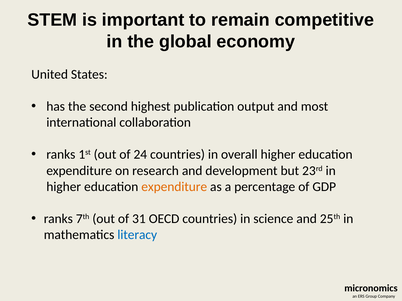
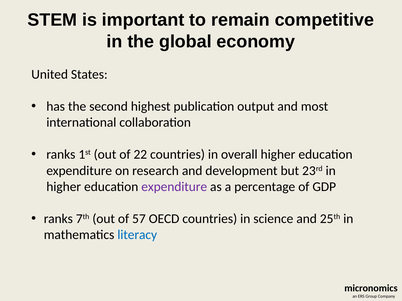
24: 24 -> 22
expenditure at (174, 187) colour: orange -> purple
31: 31 -> 57
